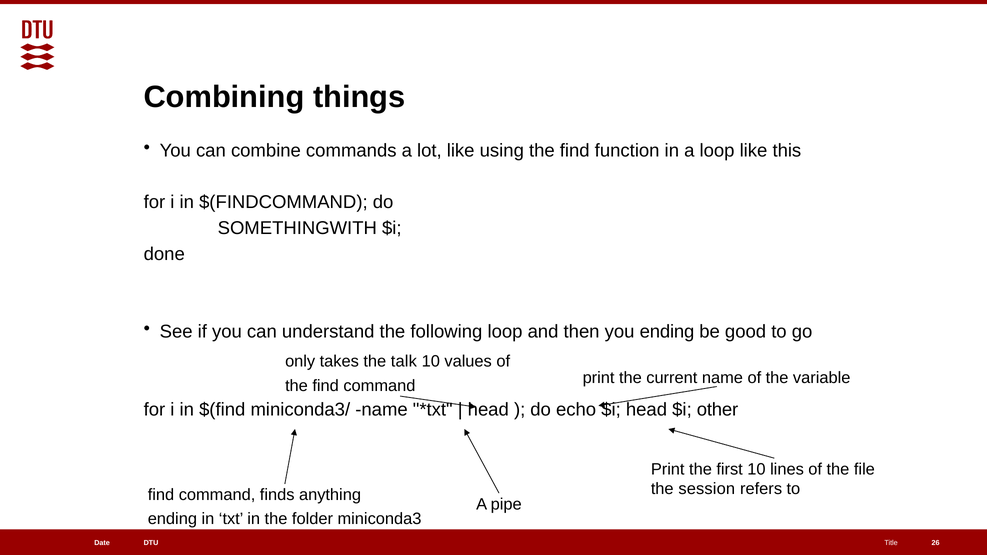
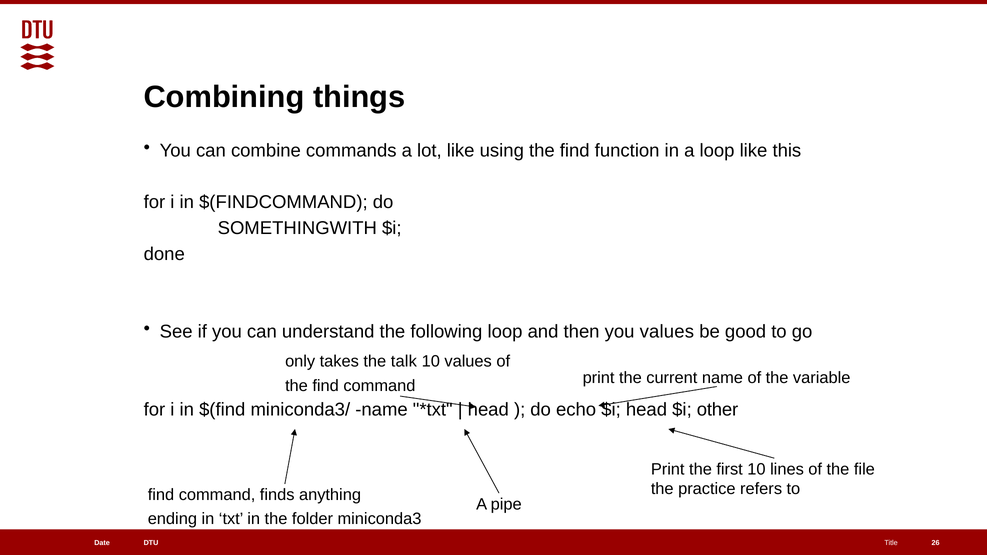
you ending: ending -> values
session: session -> practice
